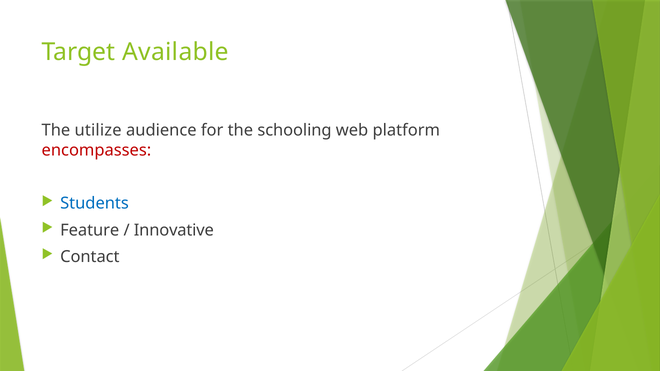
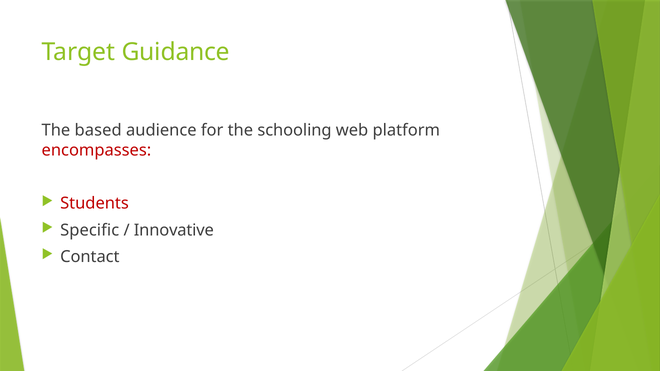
Available: Available -> Guidance
utilize: utilize -> based
Students colour: blue -> red
Feature: Feature -> Specific
